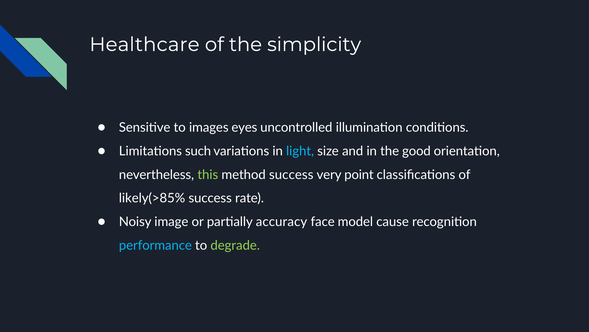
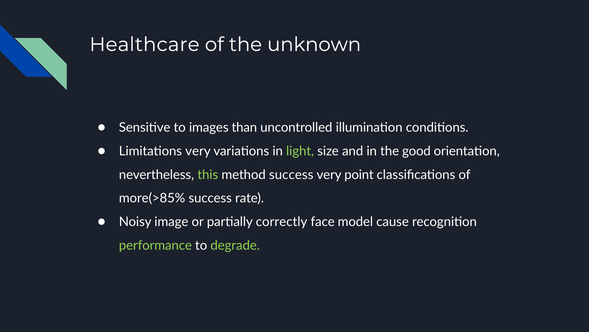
simplicity: simplicity -> unknown
eyes: eyes -> than
Limitations such: such -> very
light colour: light blue -> light green
likely(>85%: likely(>85% -> more(>85%
accuracy: accuracy -> correctly
performance colour: light blue -> light green
